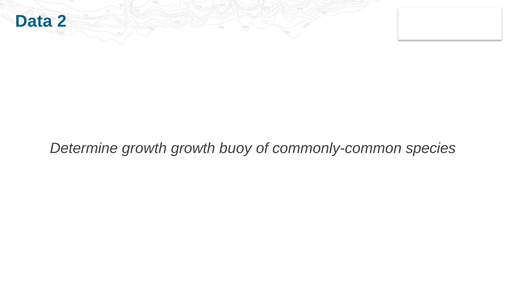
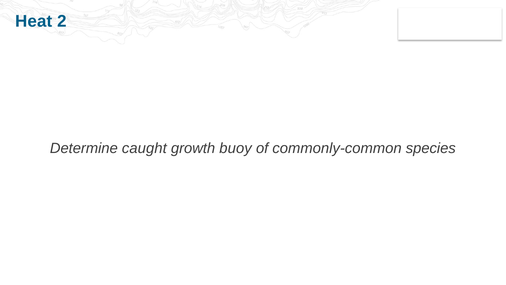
Data: Data -> Heat
Determine growth: growth -> caught
